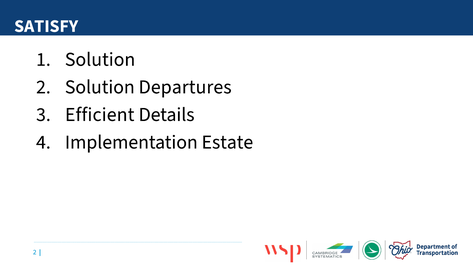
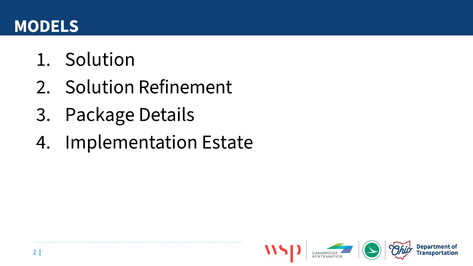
SATISFY: SATISFY -> MODELS
Departures: Departures -> Refinement
Efficient: Efficient -> Package
